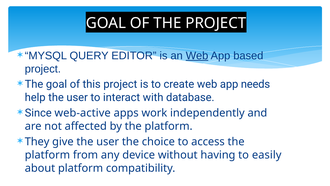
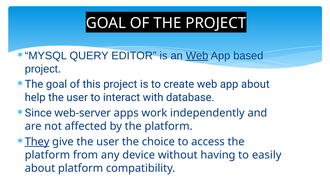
app needs: needs -> about
web-active: web-active -> web-server
They underline: none -> present
